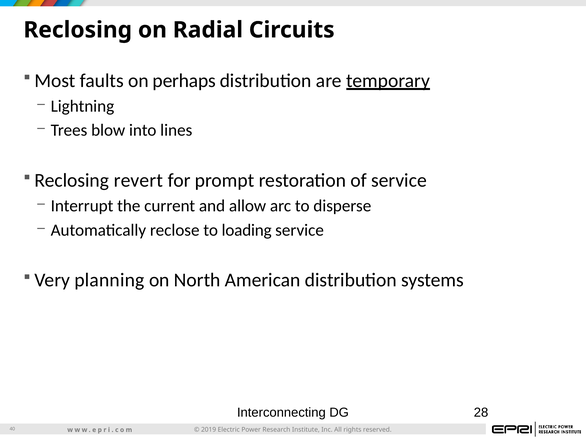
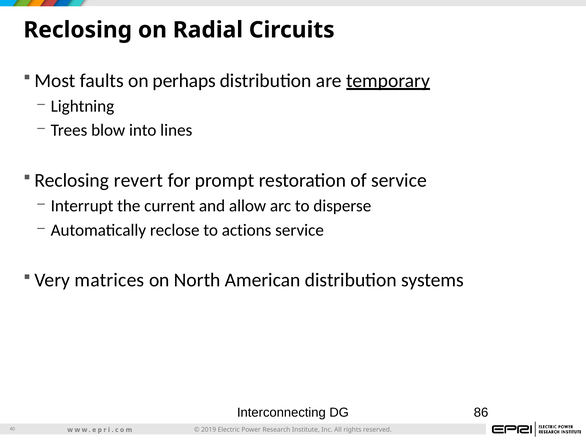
loading: loading -> actions
planning: planning -> matrices
28: 28 -> 86
